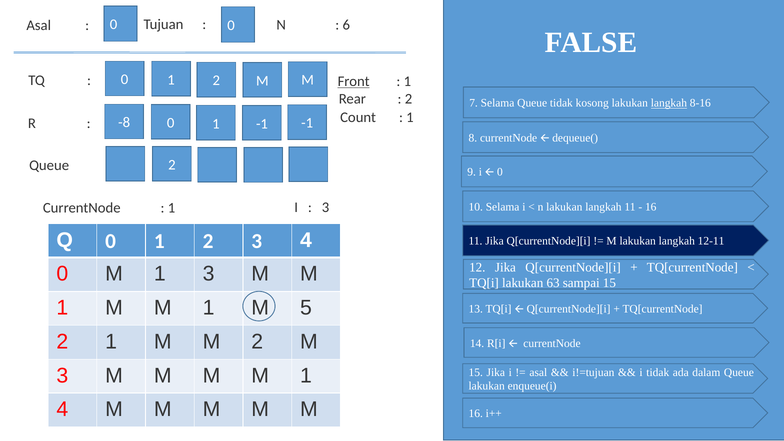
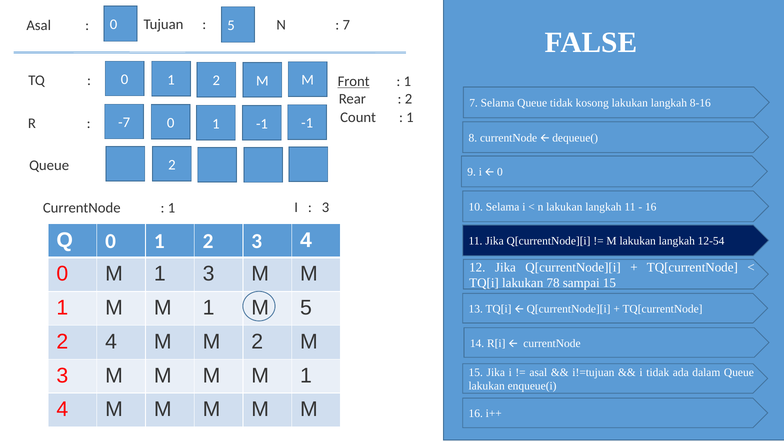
6 at (346, 25): 6 -> 7
0 0: 0 -> 5
langkah at (669, 103) underline: present -> none
-8: -8 -> -7
12-11: 12-11 -> 12-54
63: 63 -> 78
2 1: 1 -> 4
